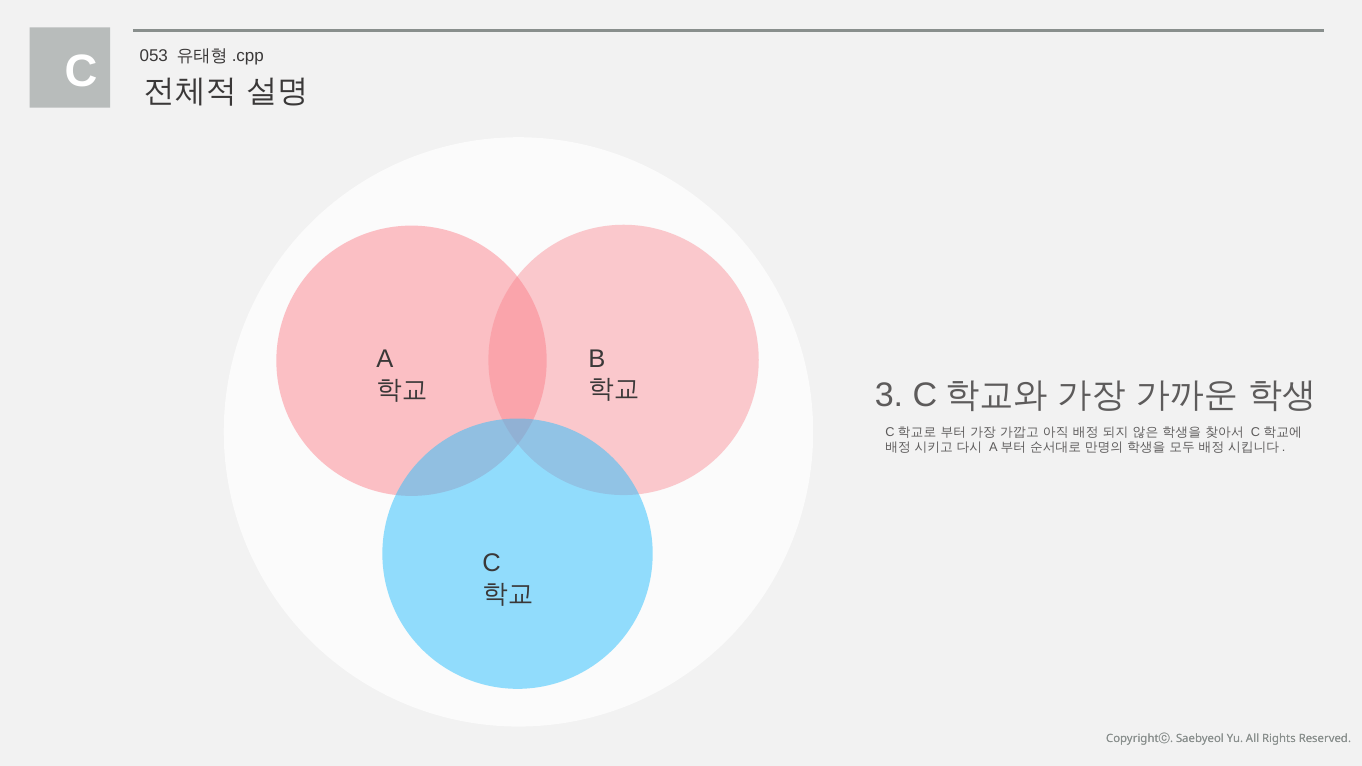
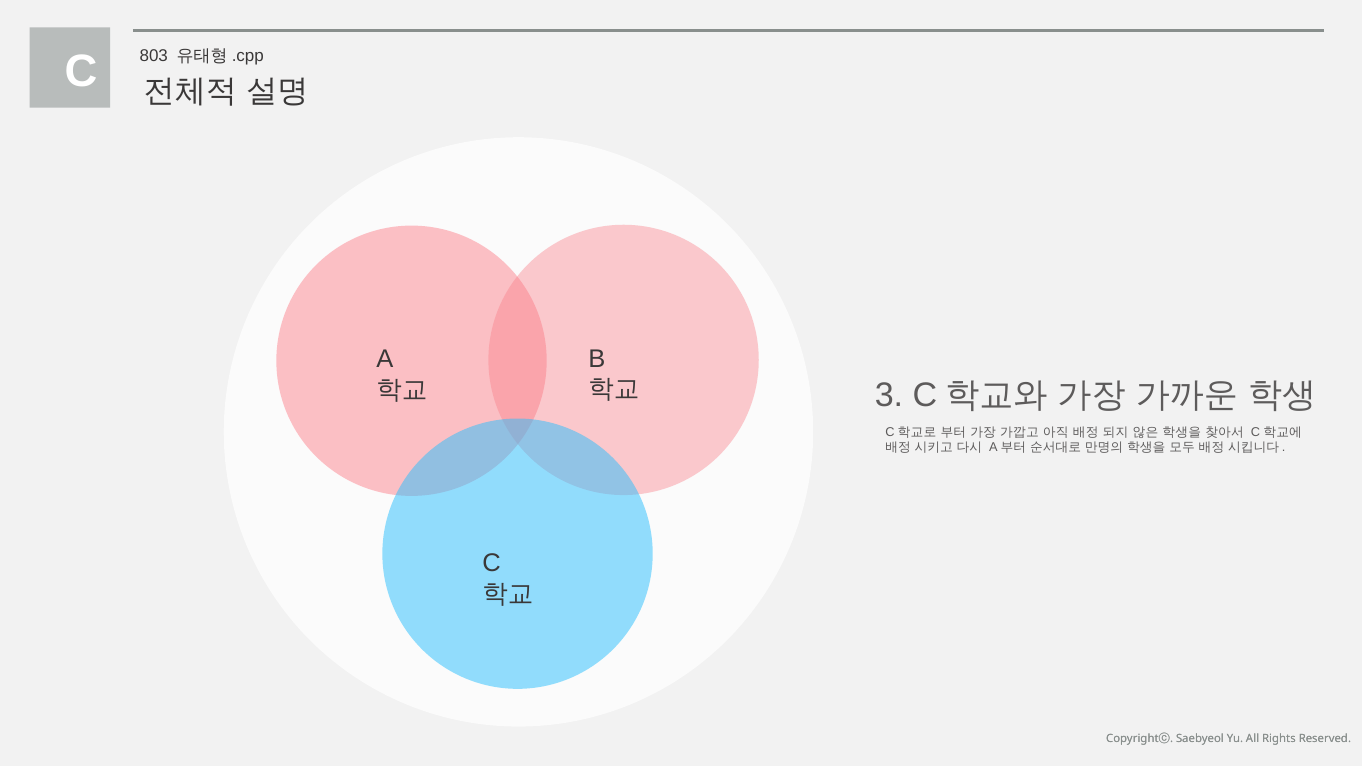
053: 053 -> 803
